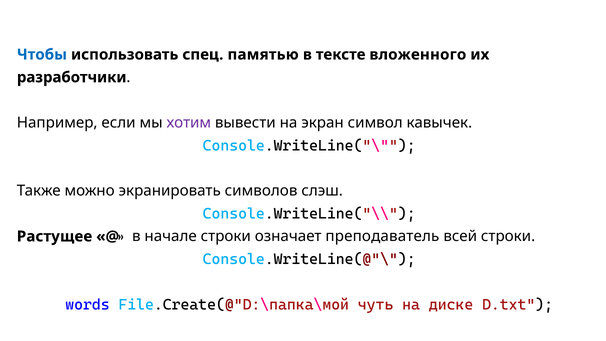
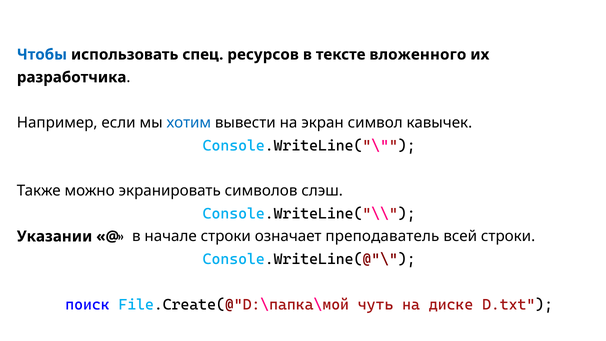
памятью: памятью -> ресурсов
разработчики: разработчики -> разработчика
хотим colour: purple -> blue
Растущее: Растущее -> Указании
words: words -> поиск
